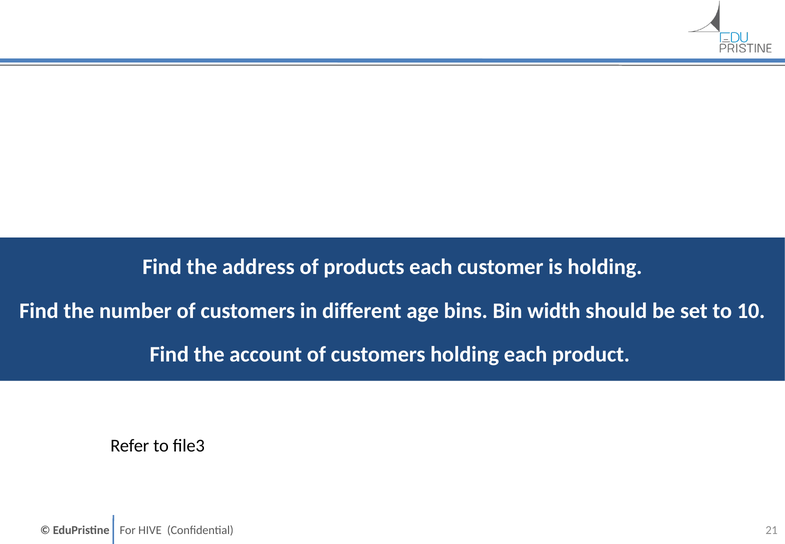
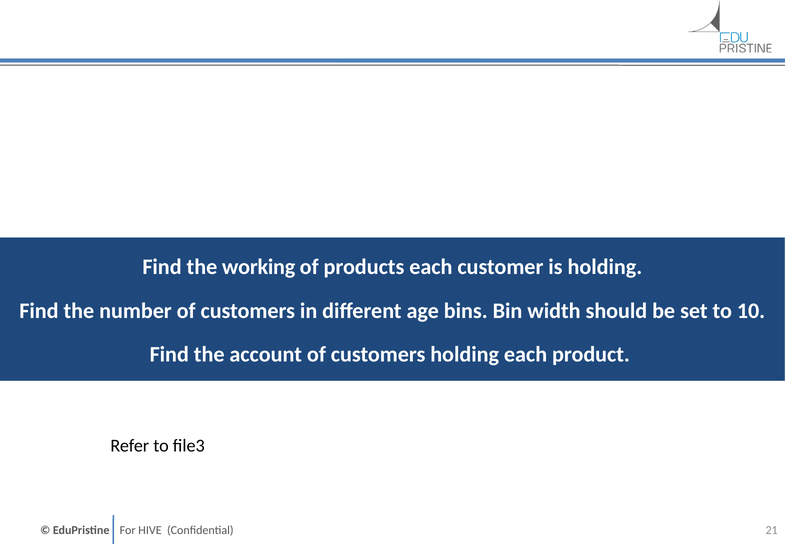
address: address -> working
